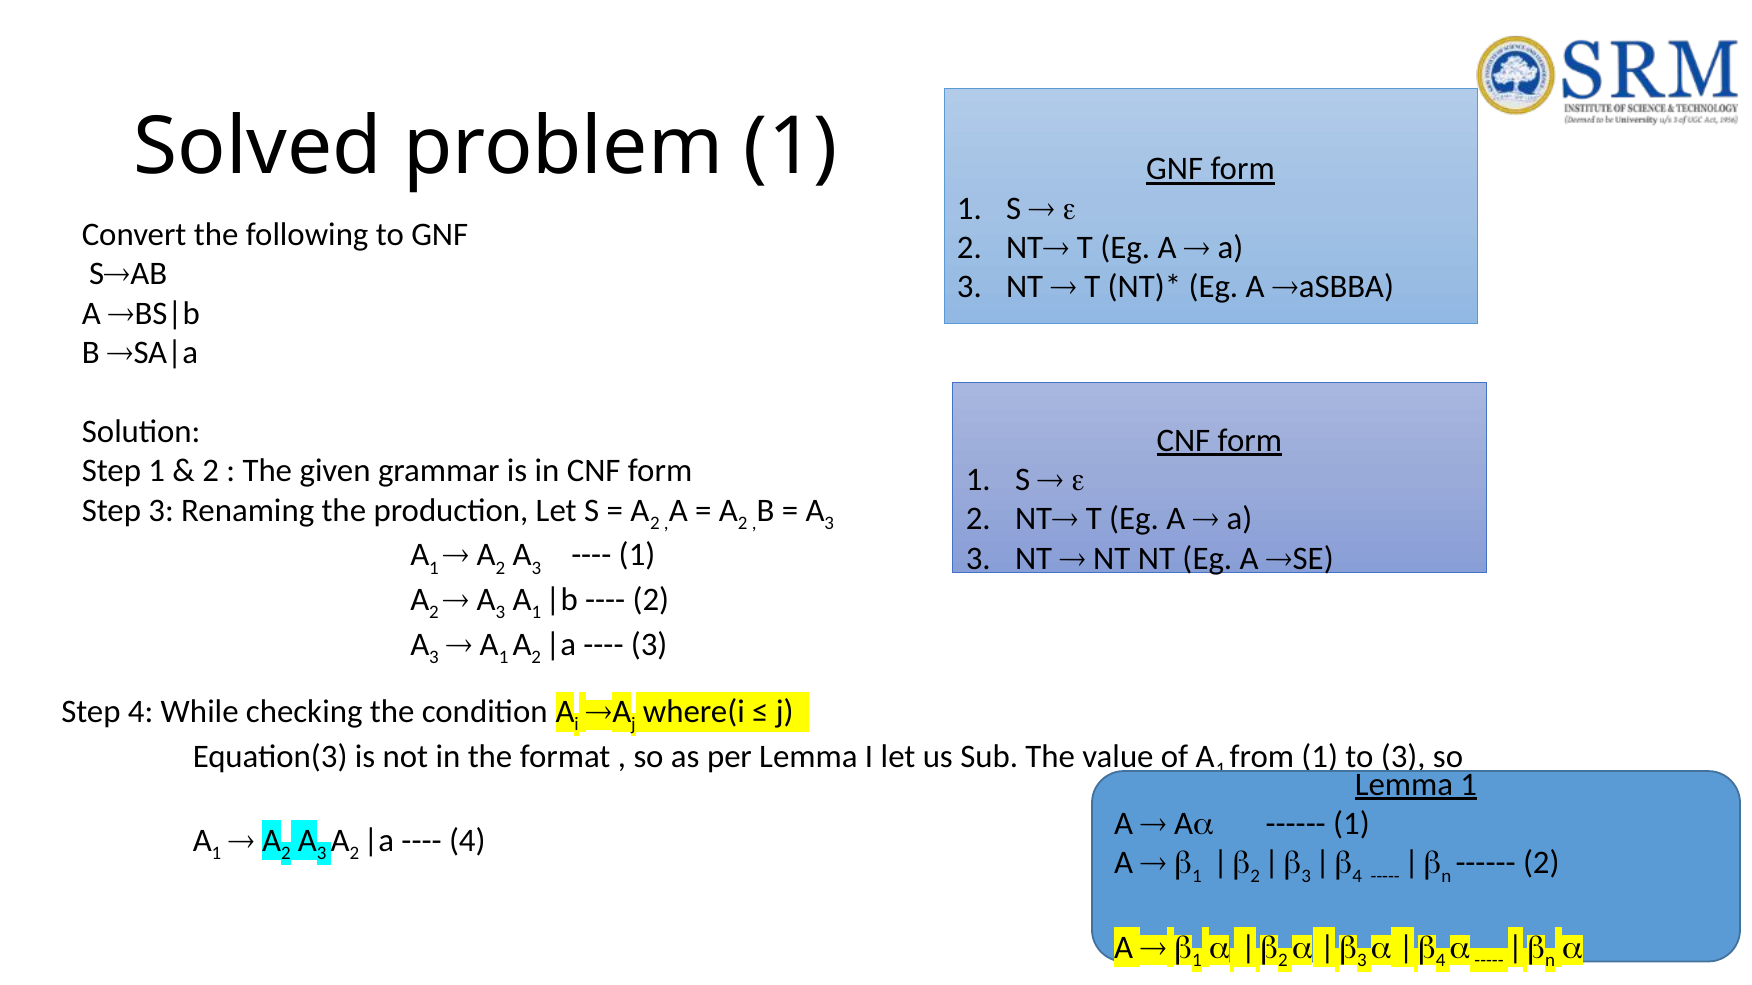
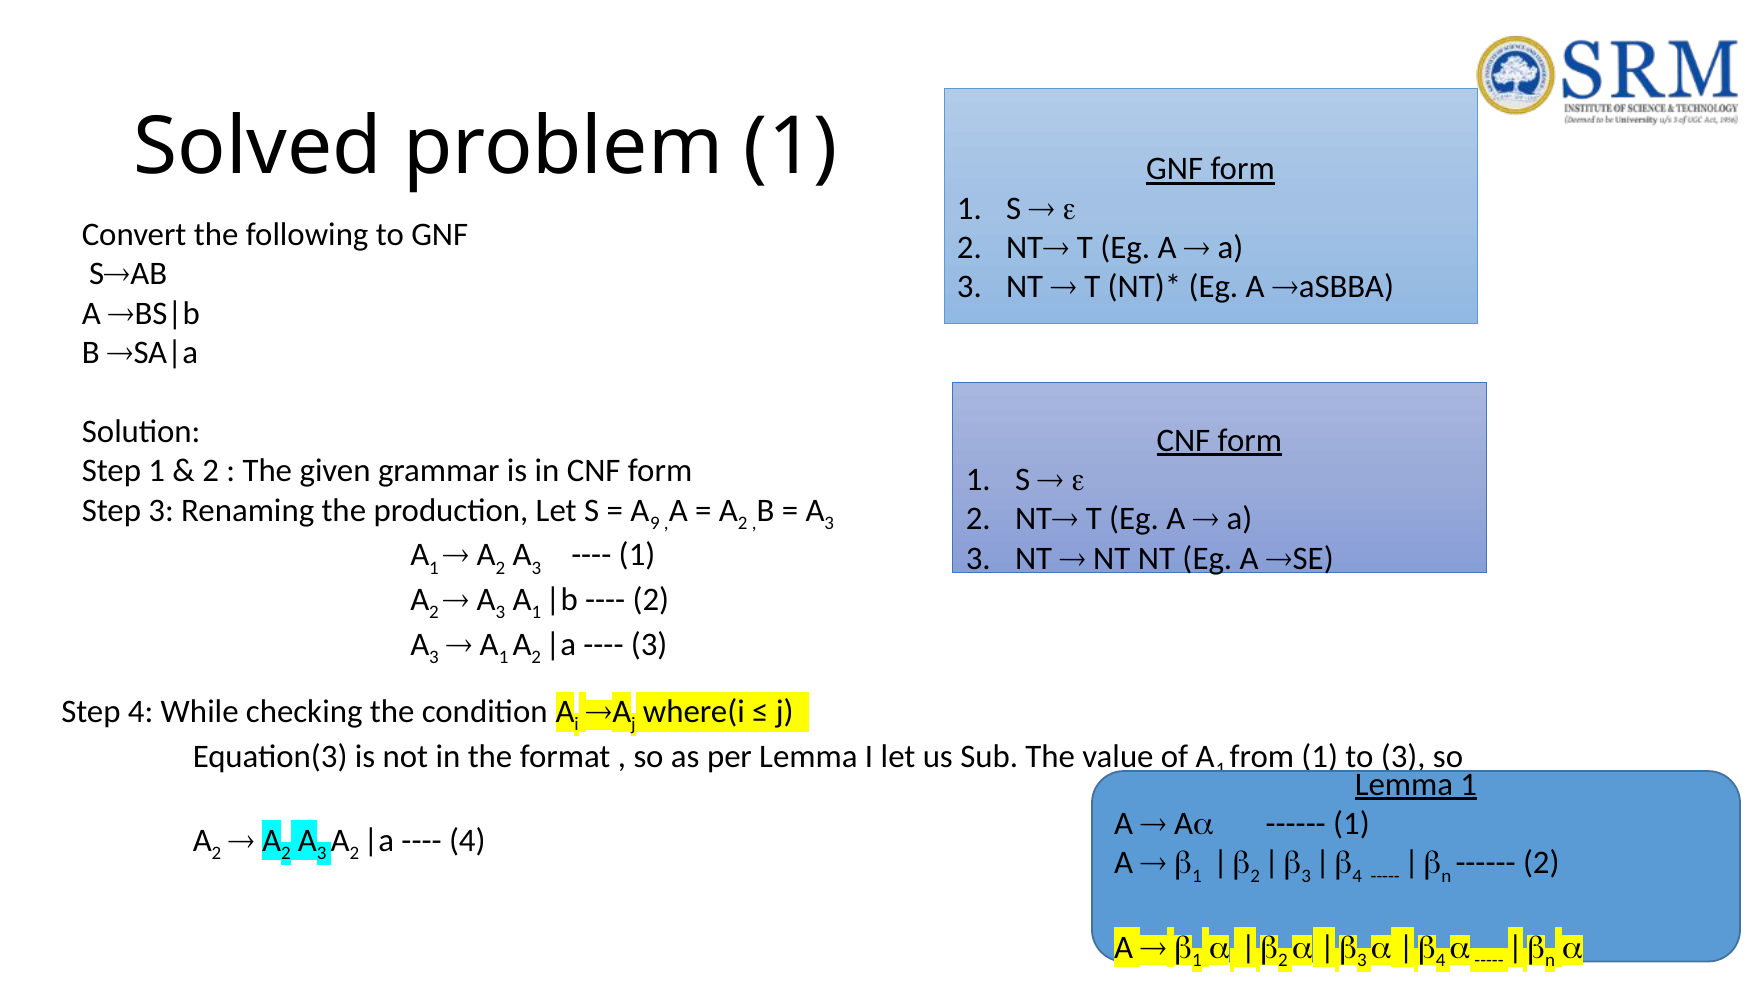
2 at (655, 523): 2 -> 9
1 at (216, 854): 1 -> 2
